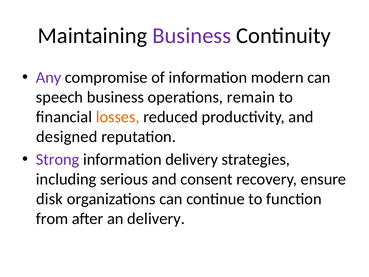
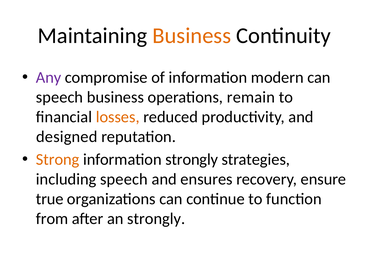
Business at (192, 36) colour: purple -> orange
Strong colour: purple -> orange
information delivery: delivery -> strongly
including serious: serious -> speech
consent: consent -> ensures
disk: disk -> true
an delivery: delivery -> strongly
